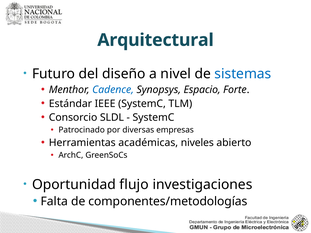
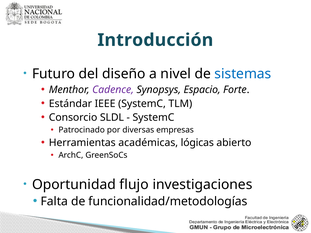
Arquitectural: Arquitectural -> Introducción
Cadence colour: blue -> purple
niveles: niveles -> lógicas
componentes/metodologías: componentes/metodologías -> funcionalidad/metodologías
